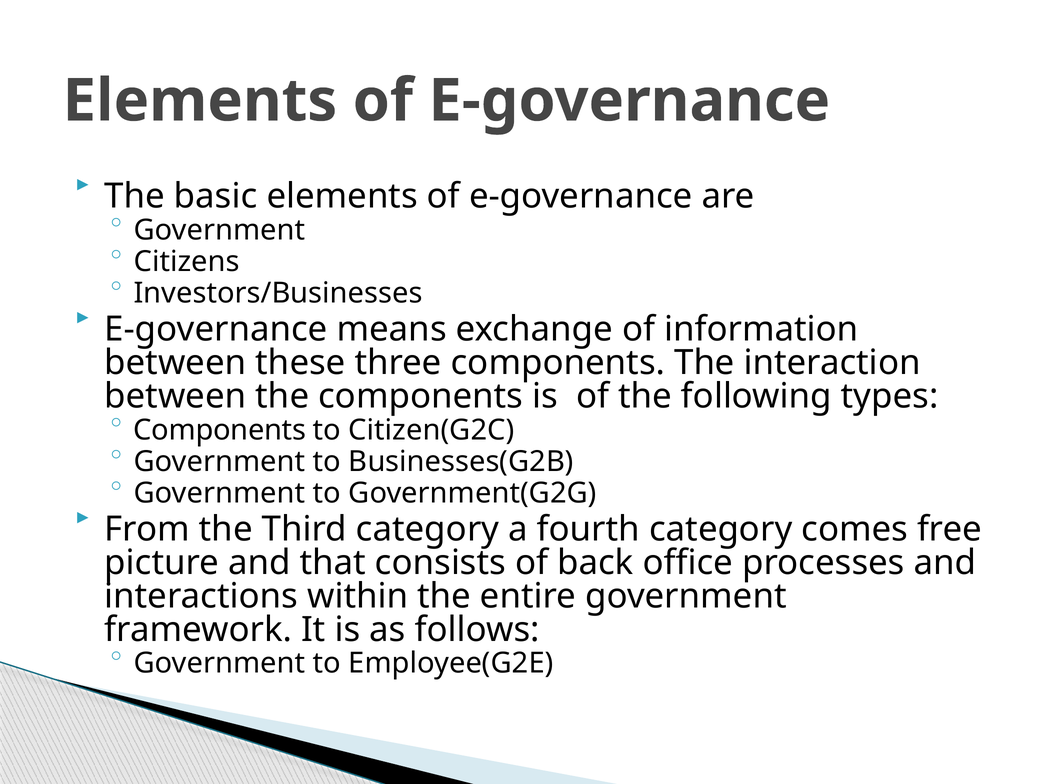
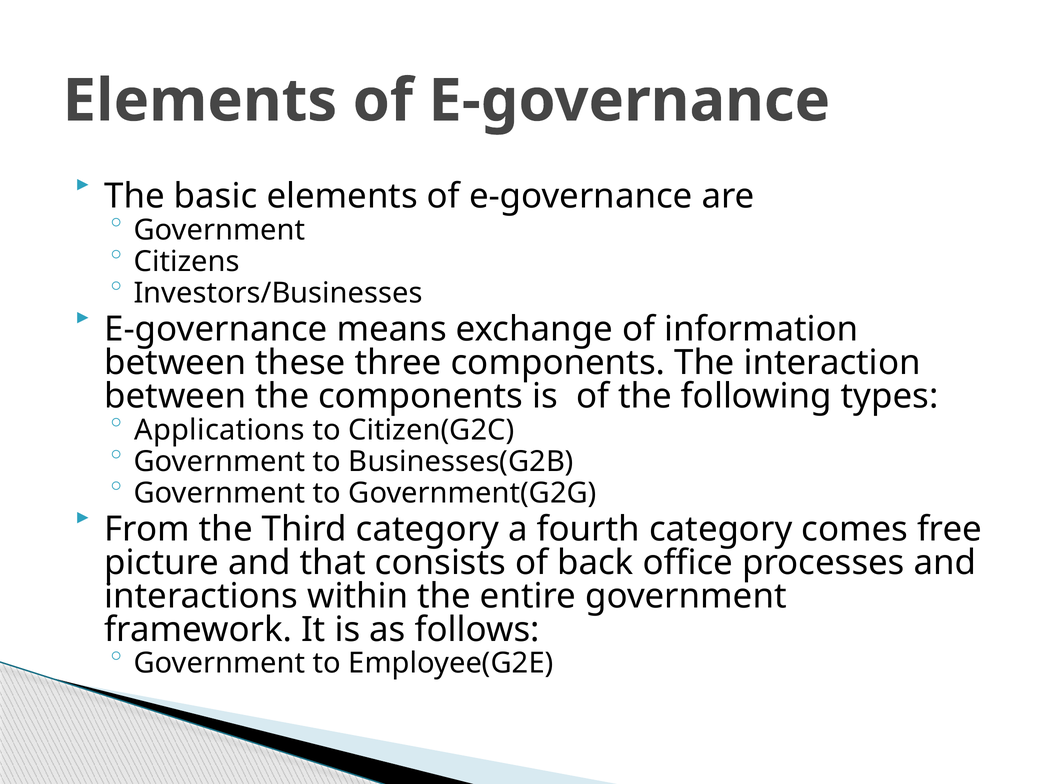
Components at (220, 430): Components -> Applications
